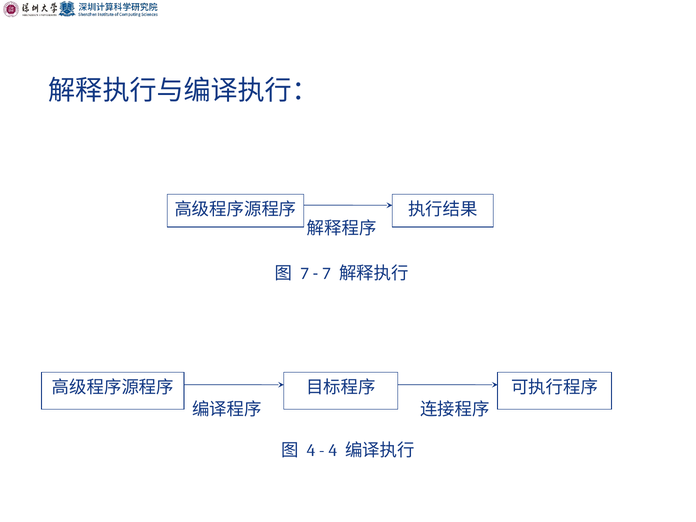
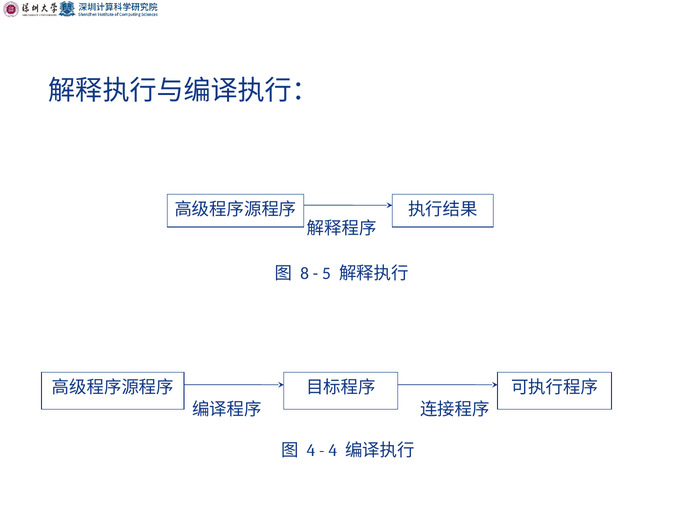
7 at (305, 274): 7 -> 8
7 at (326, 274): 7 -> 5
